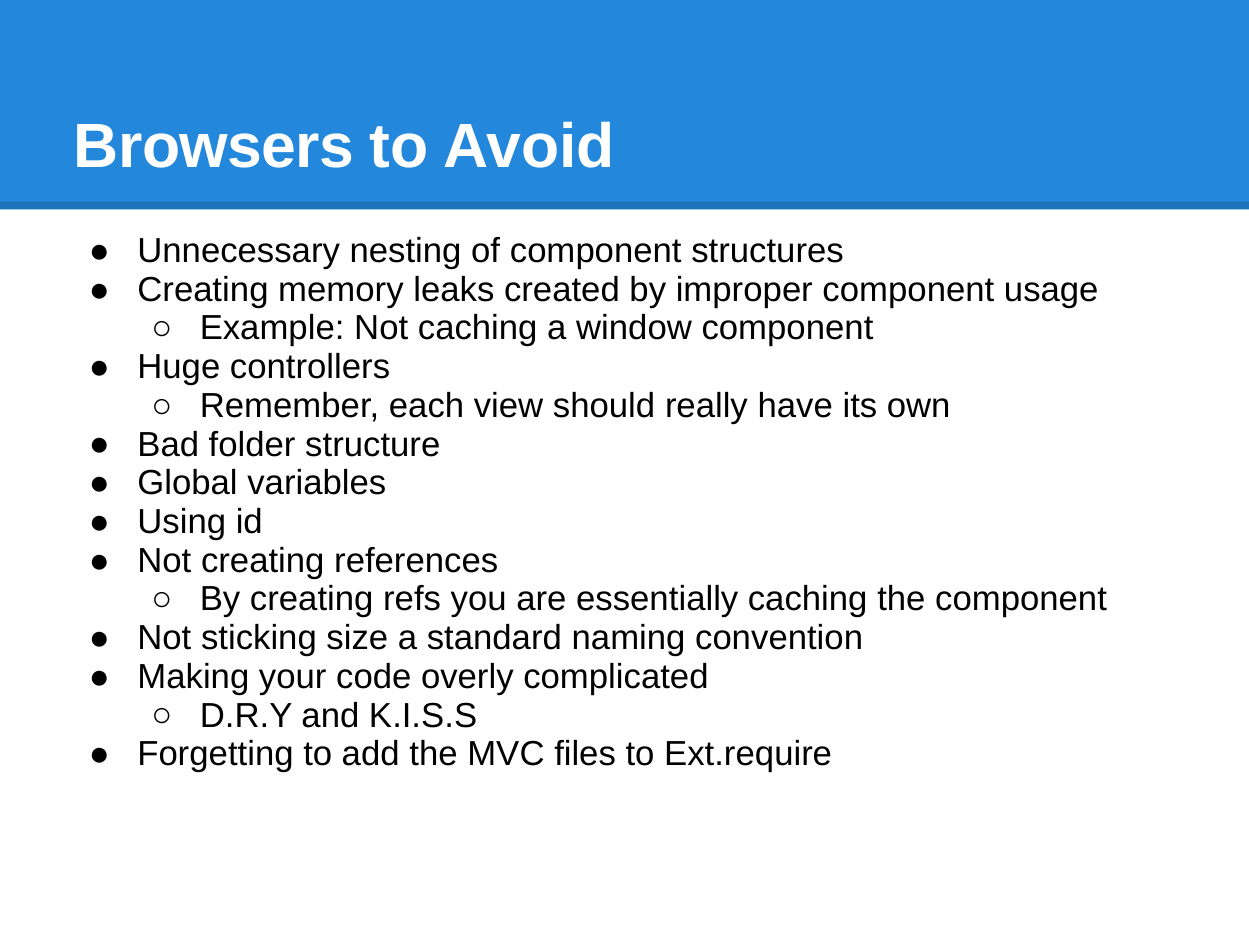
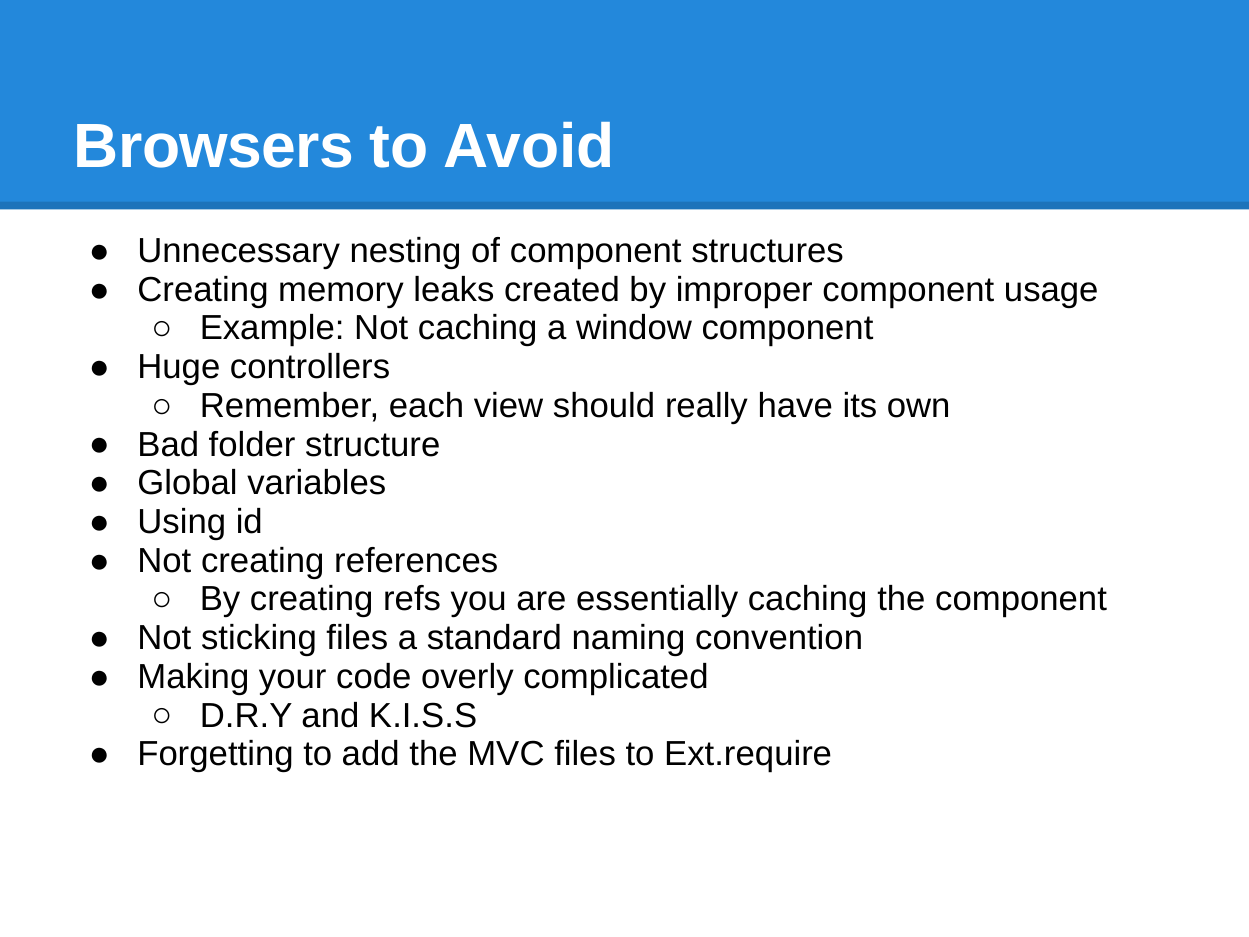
sticking size: size -> files
